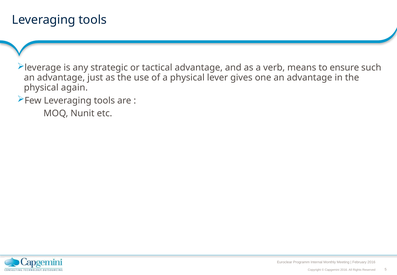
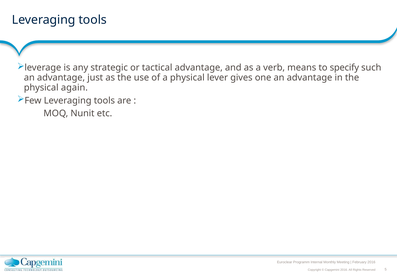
ensure: ensure -> specify
